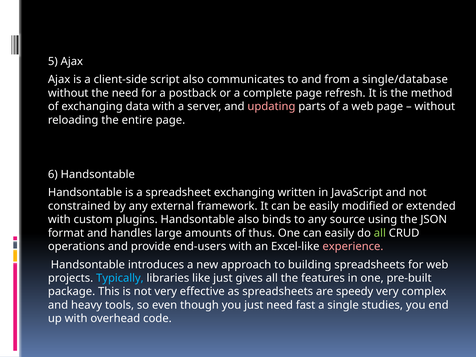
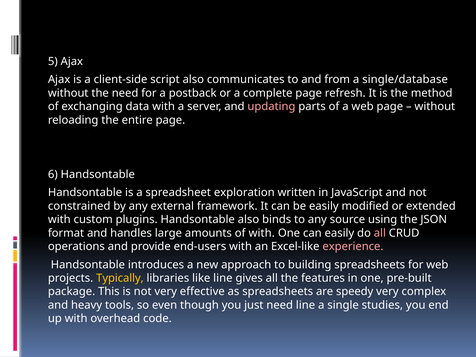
spreadsheet exchanging: exchanging -> exploration
of thus: thus -> with
all at (380, 233) colour: light green -> pink
Typically colour: light blue -> yellow
like just: just -> line
need fast: fast -> line
